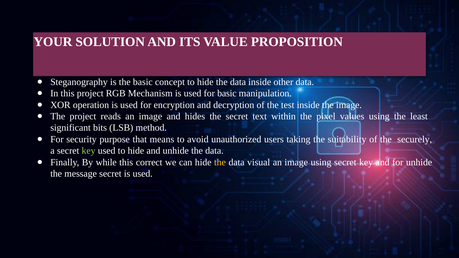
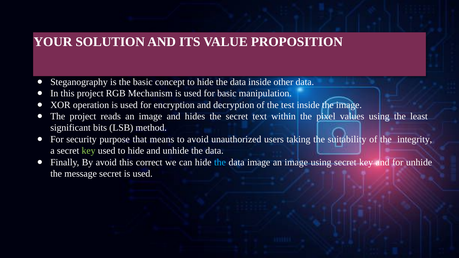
securely: securely -> integrity
By while: while -> avoid
the at (220, 162) colour: yellow -> light blue
data visual: visual -> image
